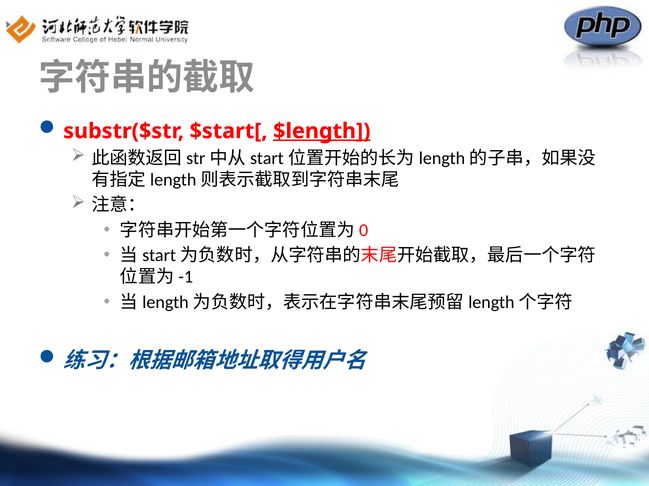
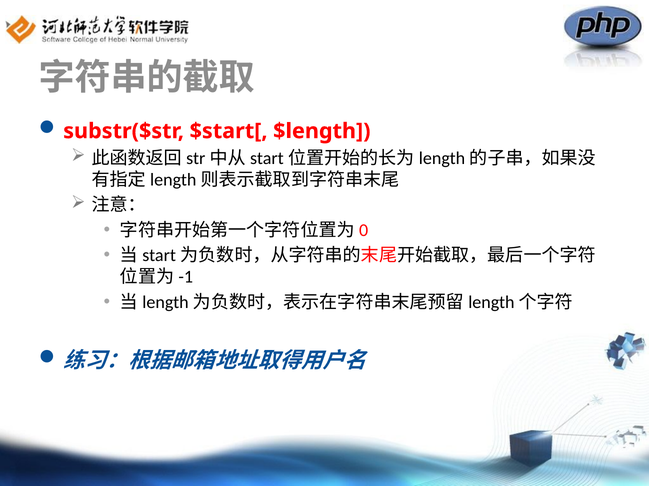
$length underline: present -> none
